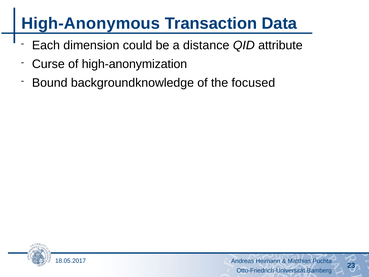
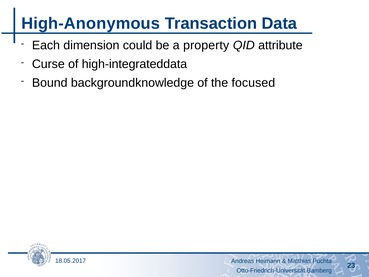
distance: distance -> property
high-anonymization: high-anonymization -> high-integrateddata
